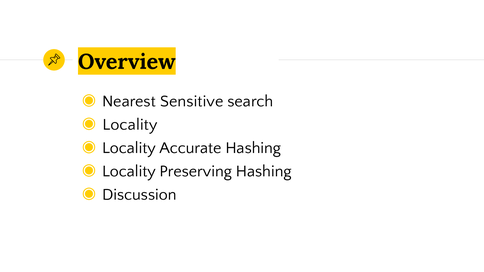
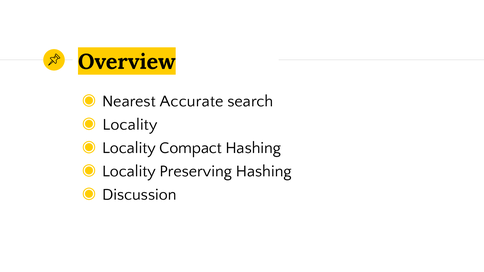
Sensitive: Sensitive -> Accurate
Accurate: Accurate -> Compact
